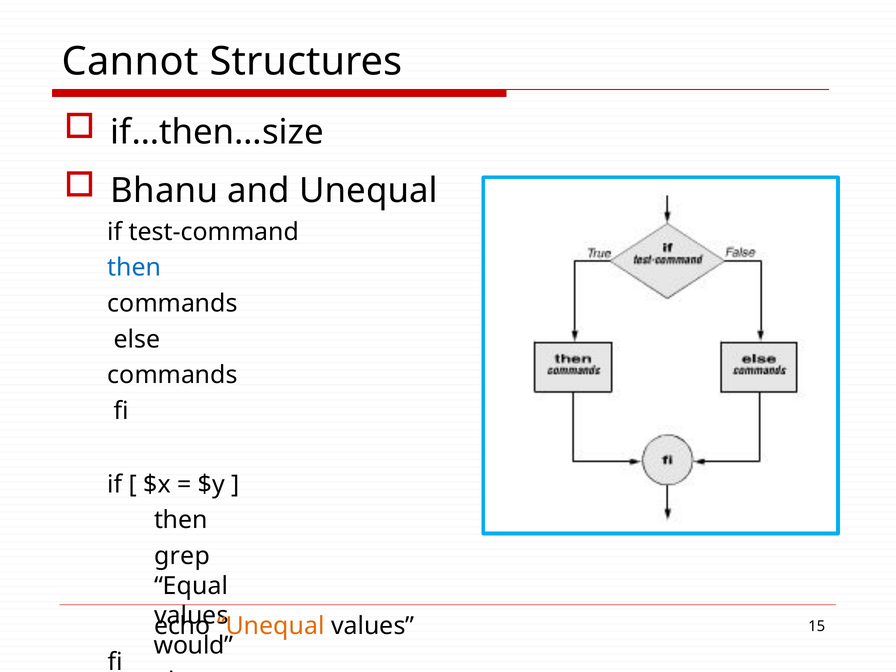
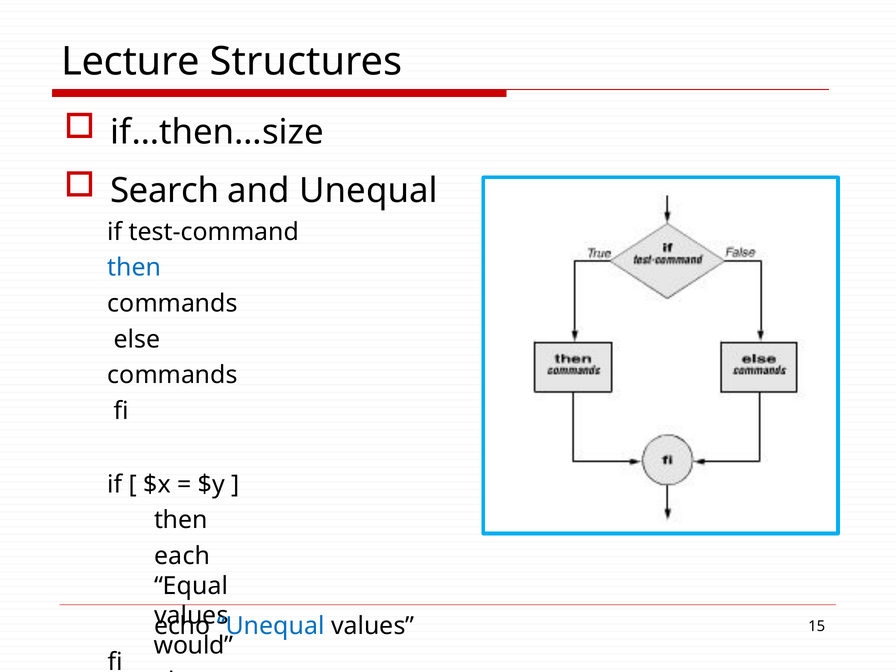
Cannot: Cannot -> Lecture
Bhanu: Bhanu -> Search
grep: grep -> each
Unequal at (271, 626) colour: orange -> blue
